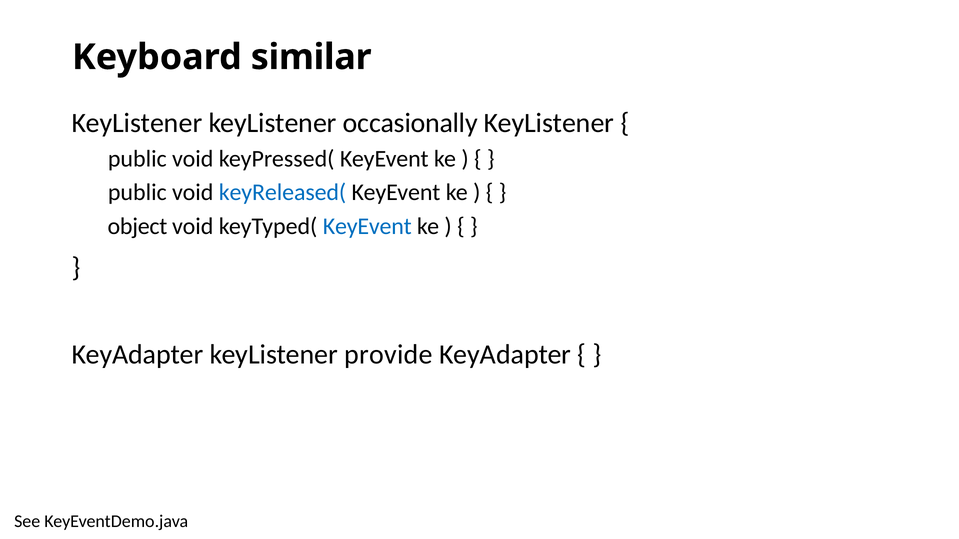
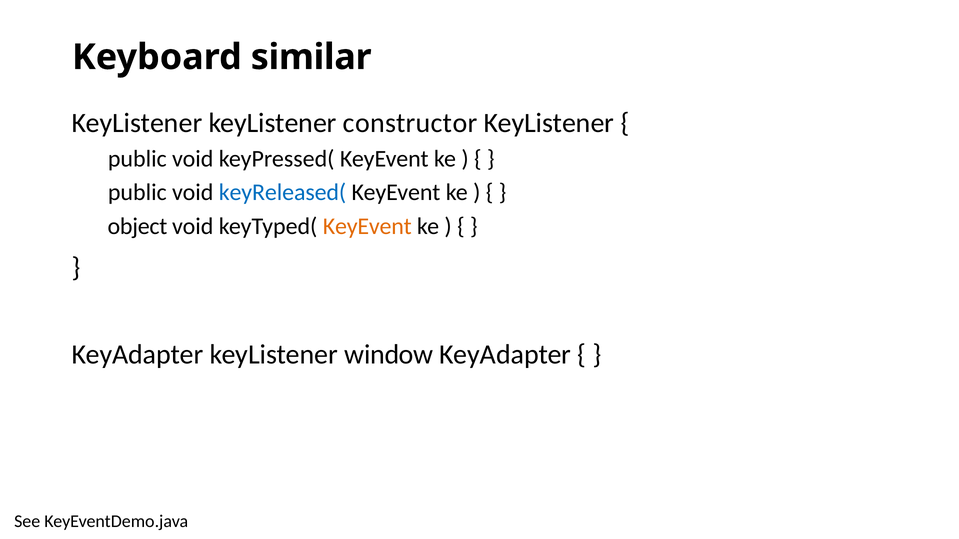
occasionally: occasionally -> constructor
KeyEvent at (367, 226) colour: blue -> orange
provide: provide -> window
